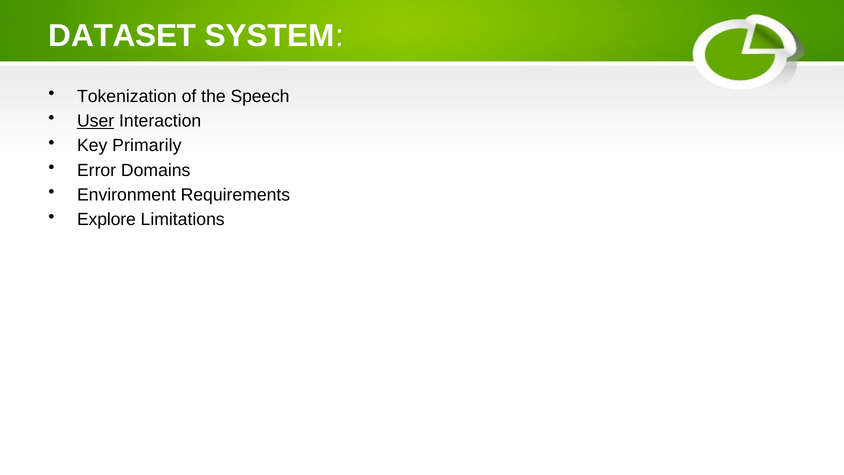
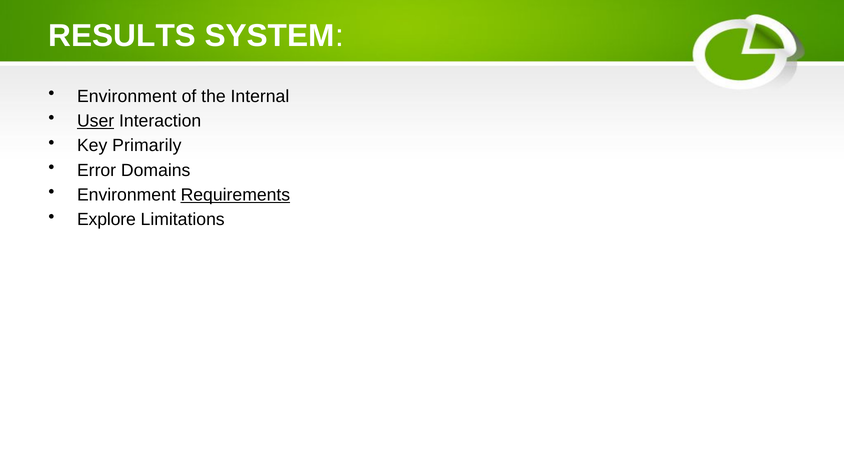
DATASET: DATASET -> RESULTS
Tokenization at (127, 96): Tokenization -> Environment
Speech: Speech -> Internal
Requirements underline: none -> present
